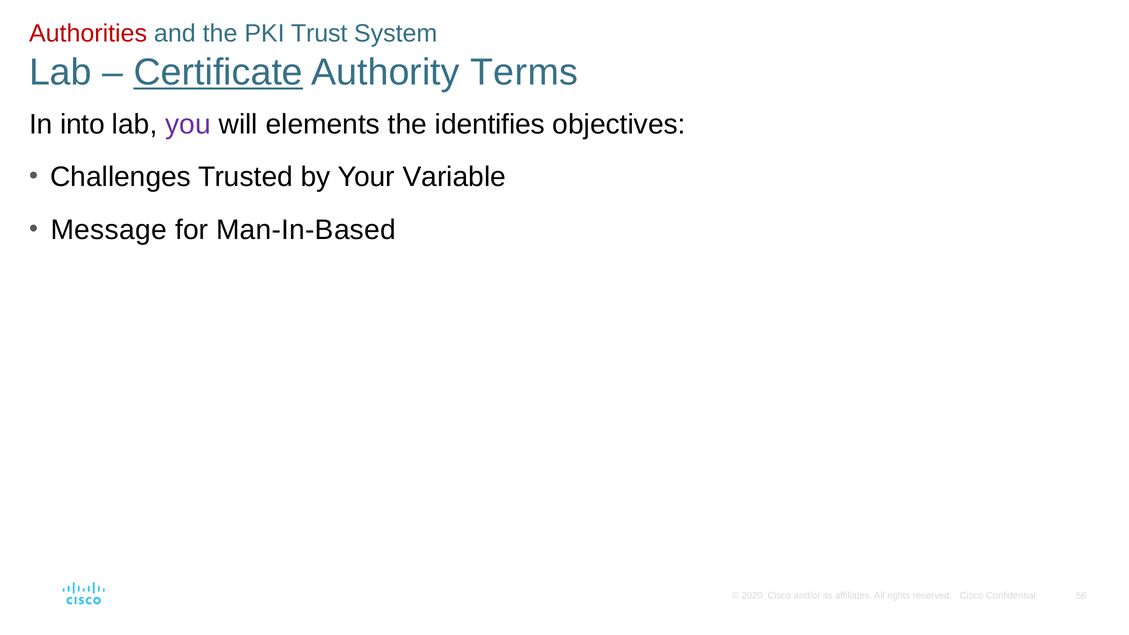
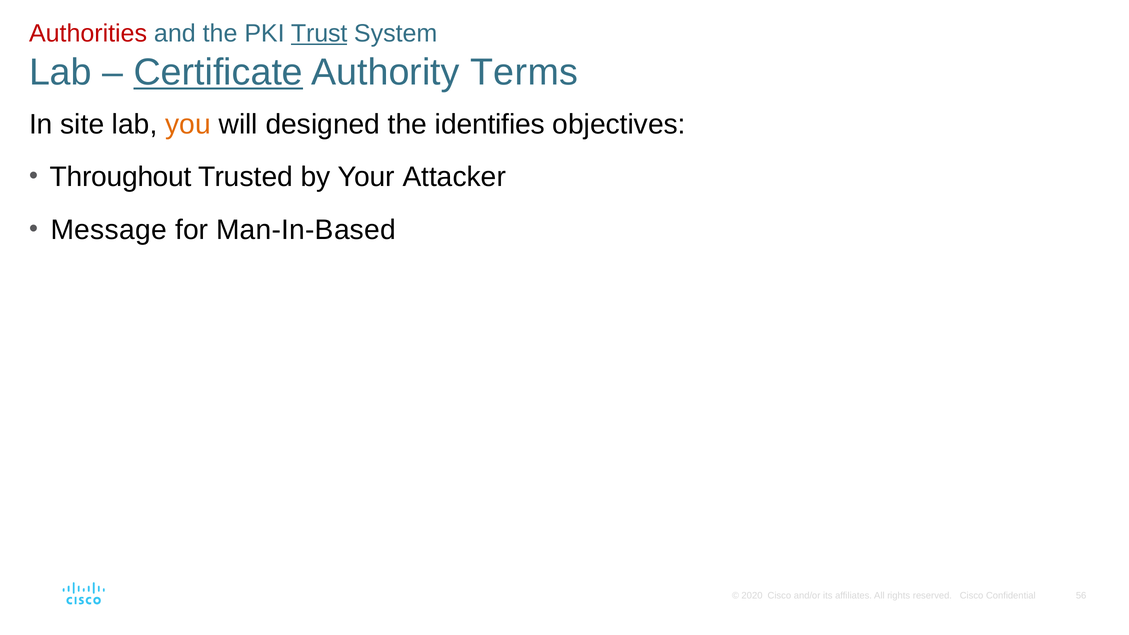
Trust underline: none -> present
into: into -> site
you colour: purple -> orange
elements: elements -> designed
Challenges: Challenges -> Throughout
Variable: Variable -> Attacker
